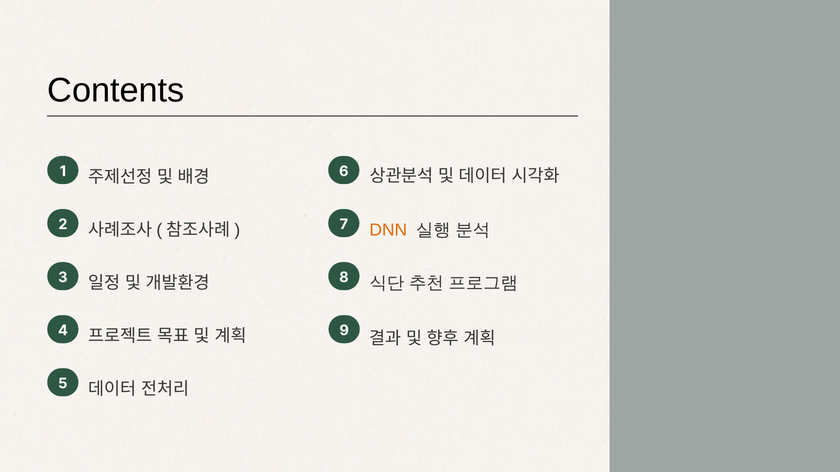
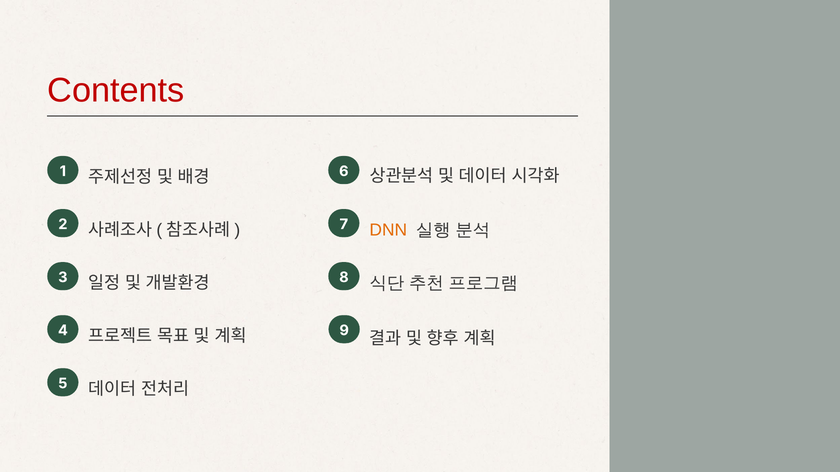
Contents colour: black -> red
